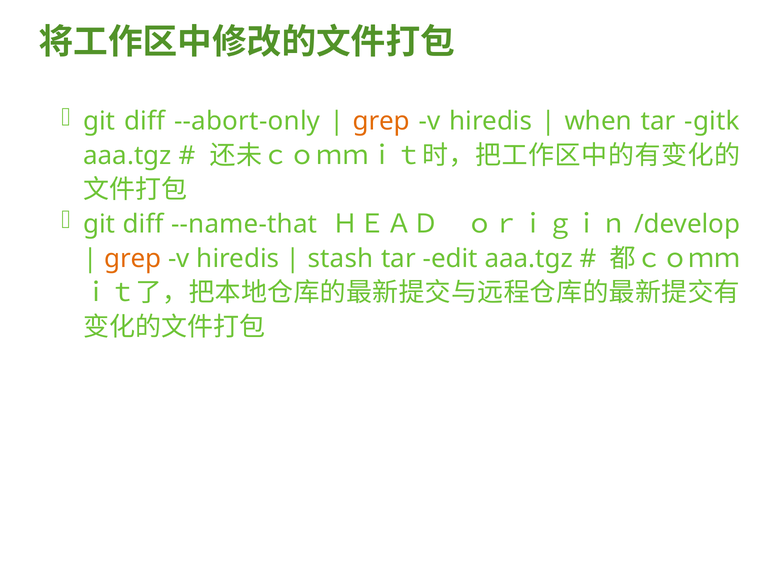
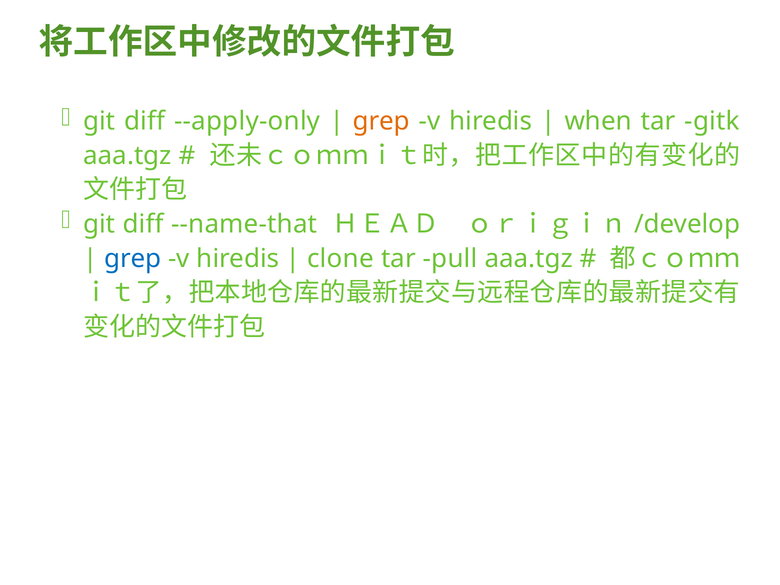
--abort-only: --abort-only -> --apply-only
grep at (133, 258) colour: orange -> blue
stash: stash -> clone
edit: edit -> pull
